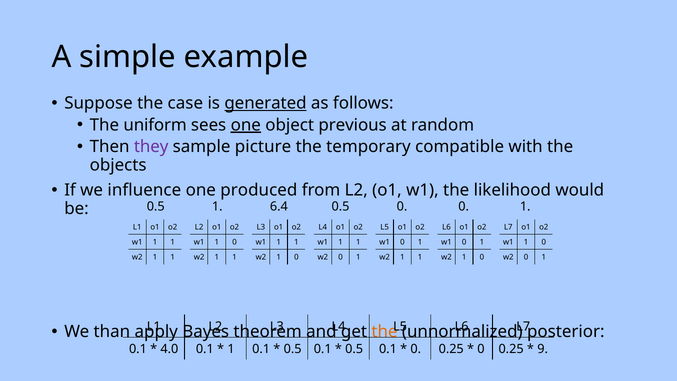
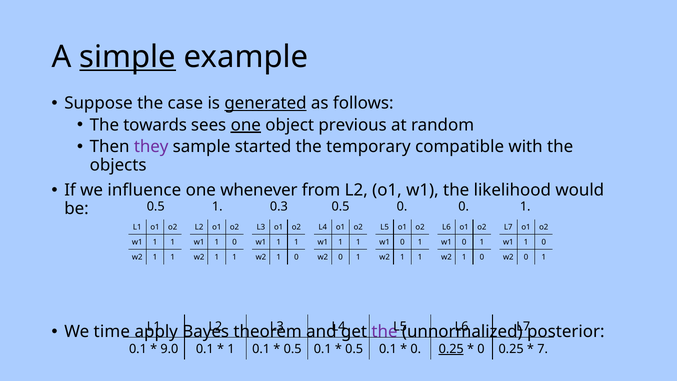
simple underline: none -> present
uniform: uniform -> towards
picture: picture -> started
produced: produced -> whenever
6.4: 6.4 -> 0.3
than: than -> time
the at (385, 332) colour: orange -> purple
4.0: 4.0 -> 9.0
0.25 at (451, 349) underline: none -> present
9: 9 -> 7
